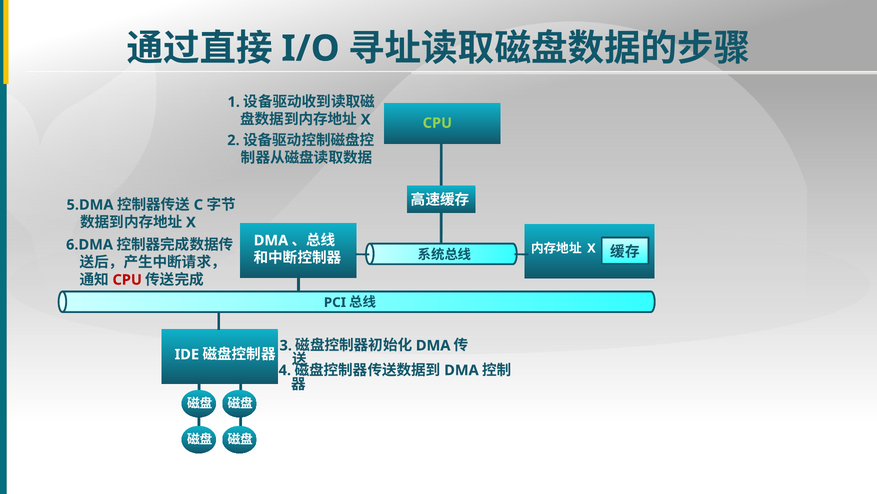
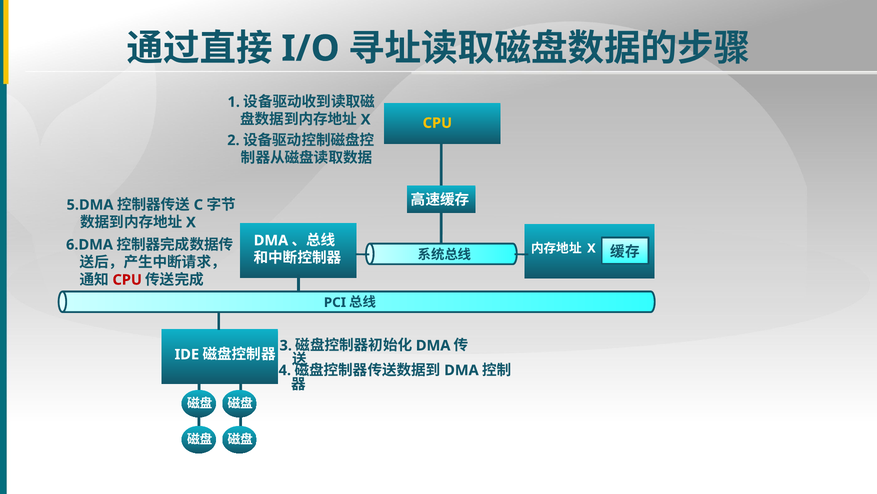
CPU at (437, 123) colour: light green -> yellow
